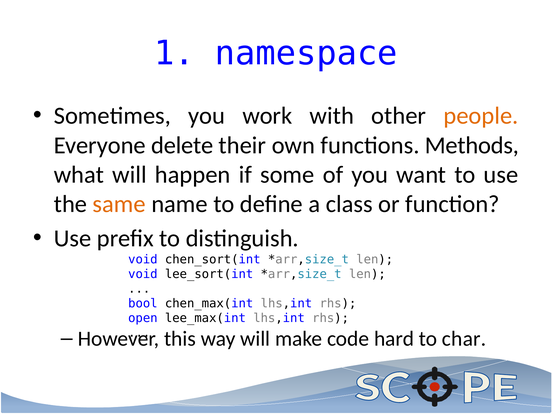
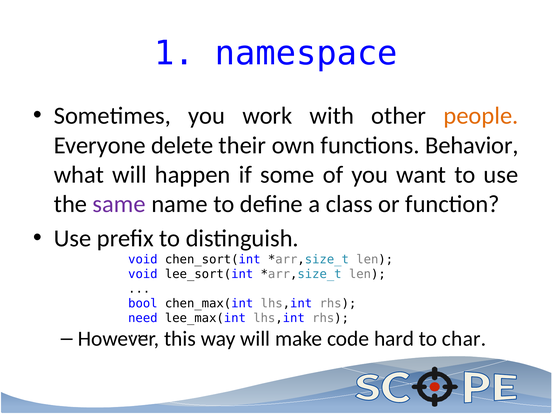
Methods: Methods -> Behavior
same colour: orange -> purple
open: open -> need
